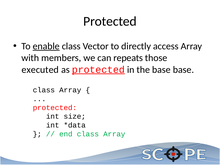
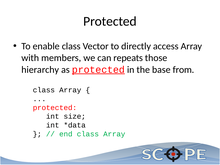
enable underline: present -> none
executed: executed -> hierarchy
base base: base -> from
